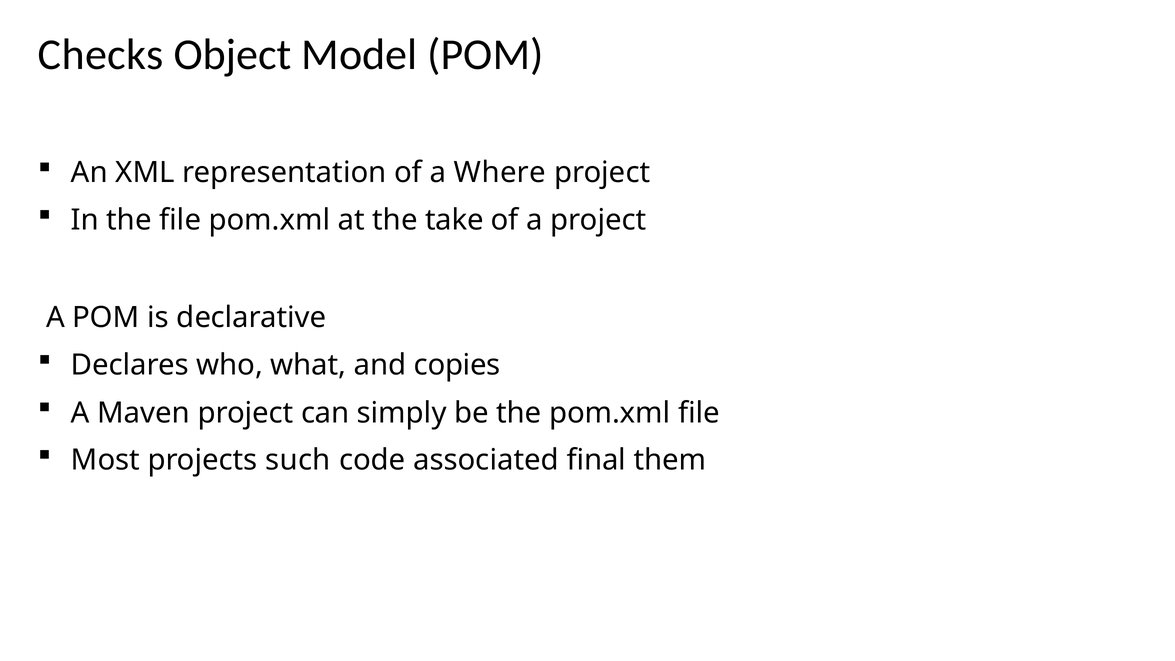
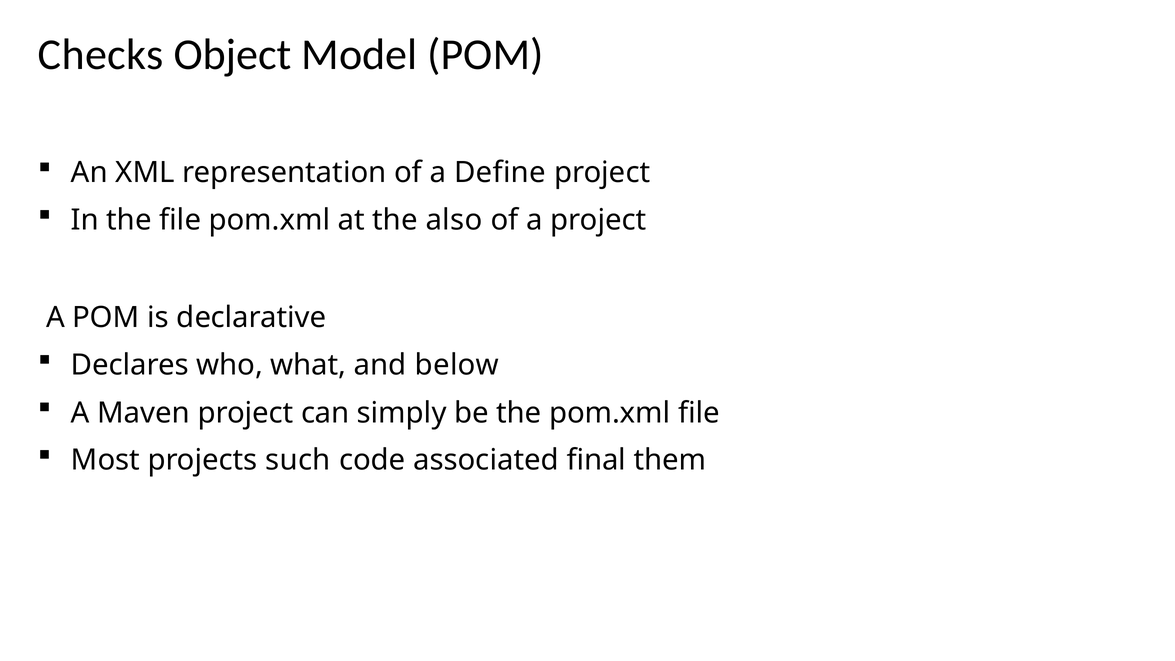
Where: Where -> Define
take: take -> also
copies: copies -> below
